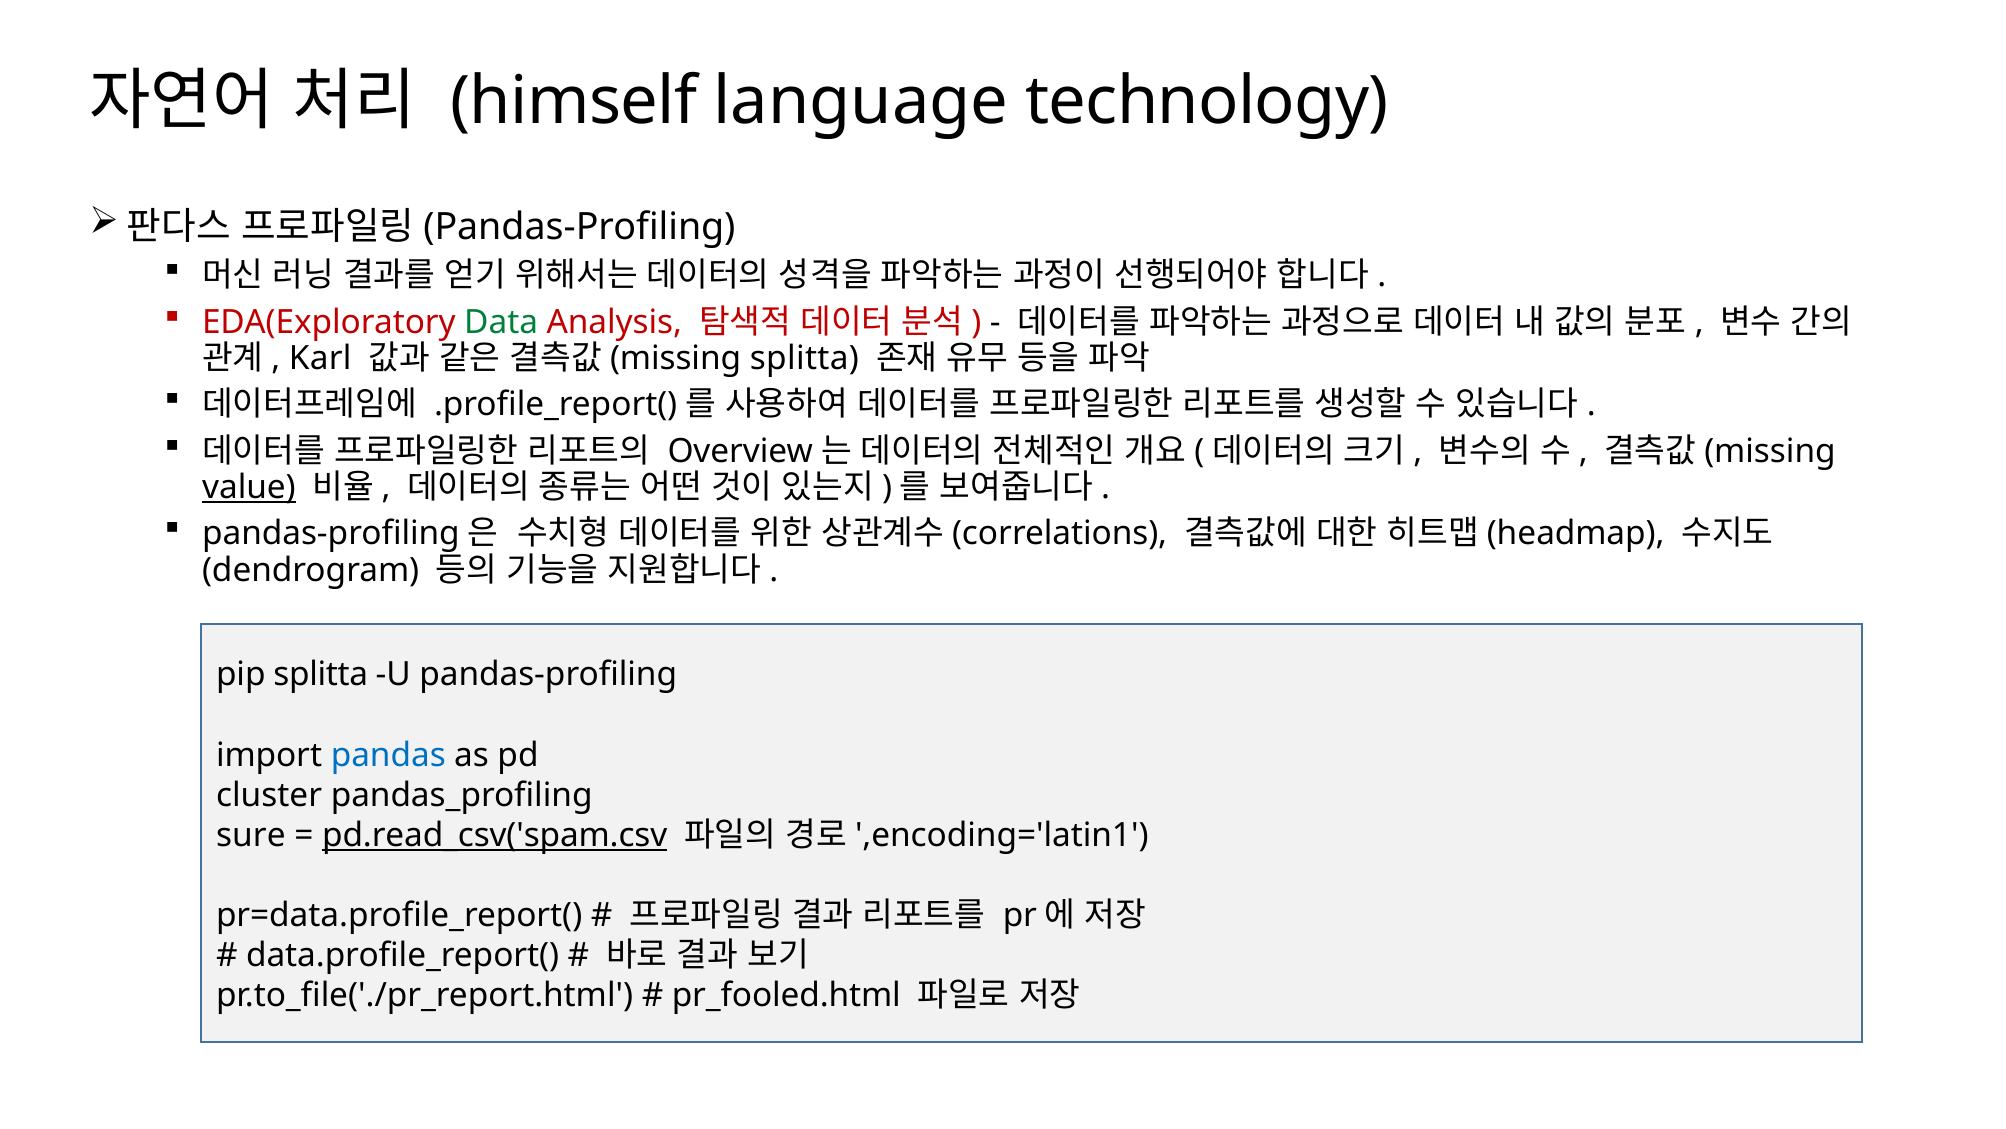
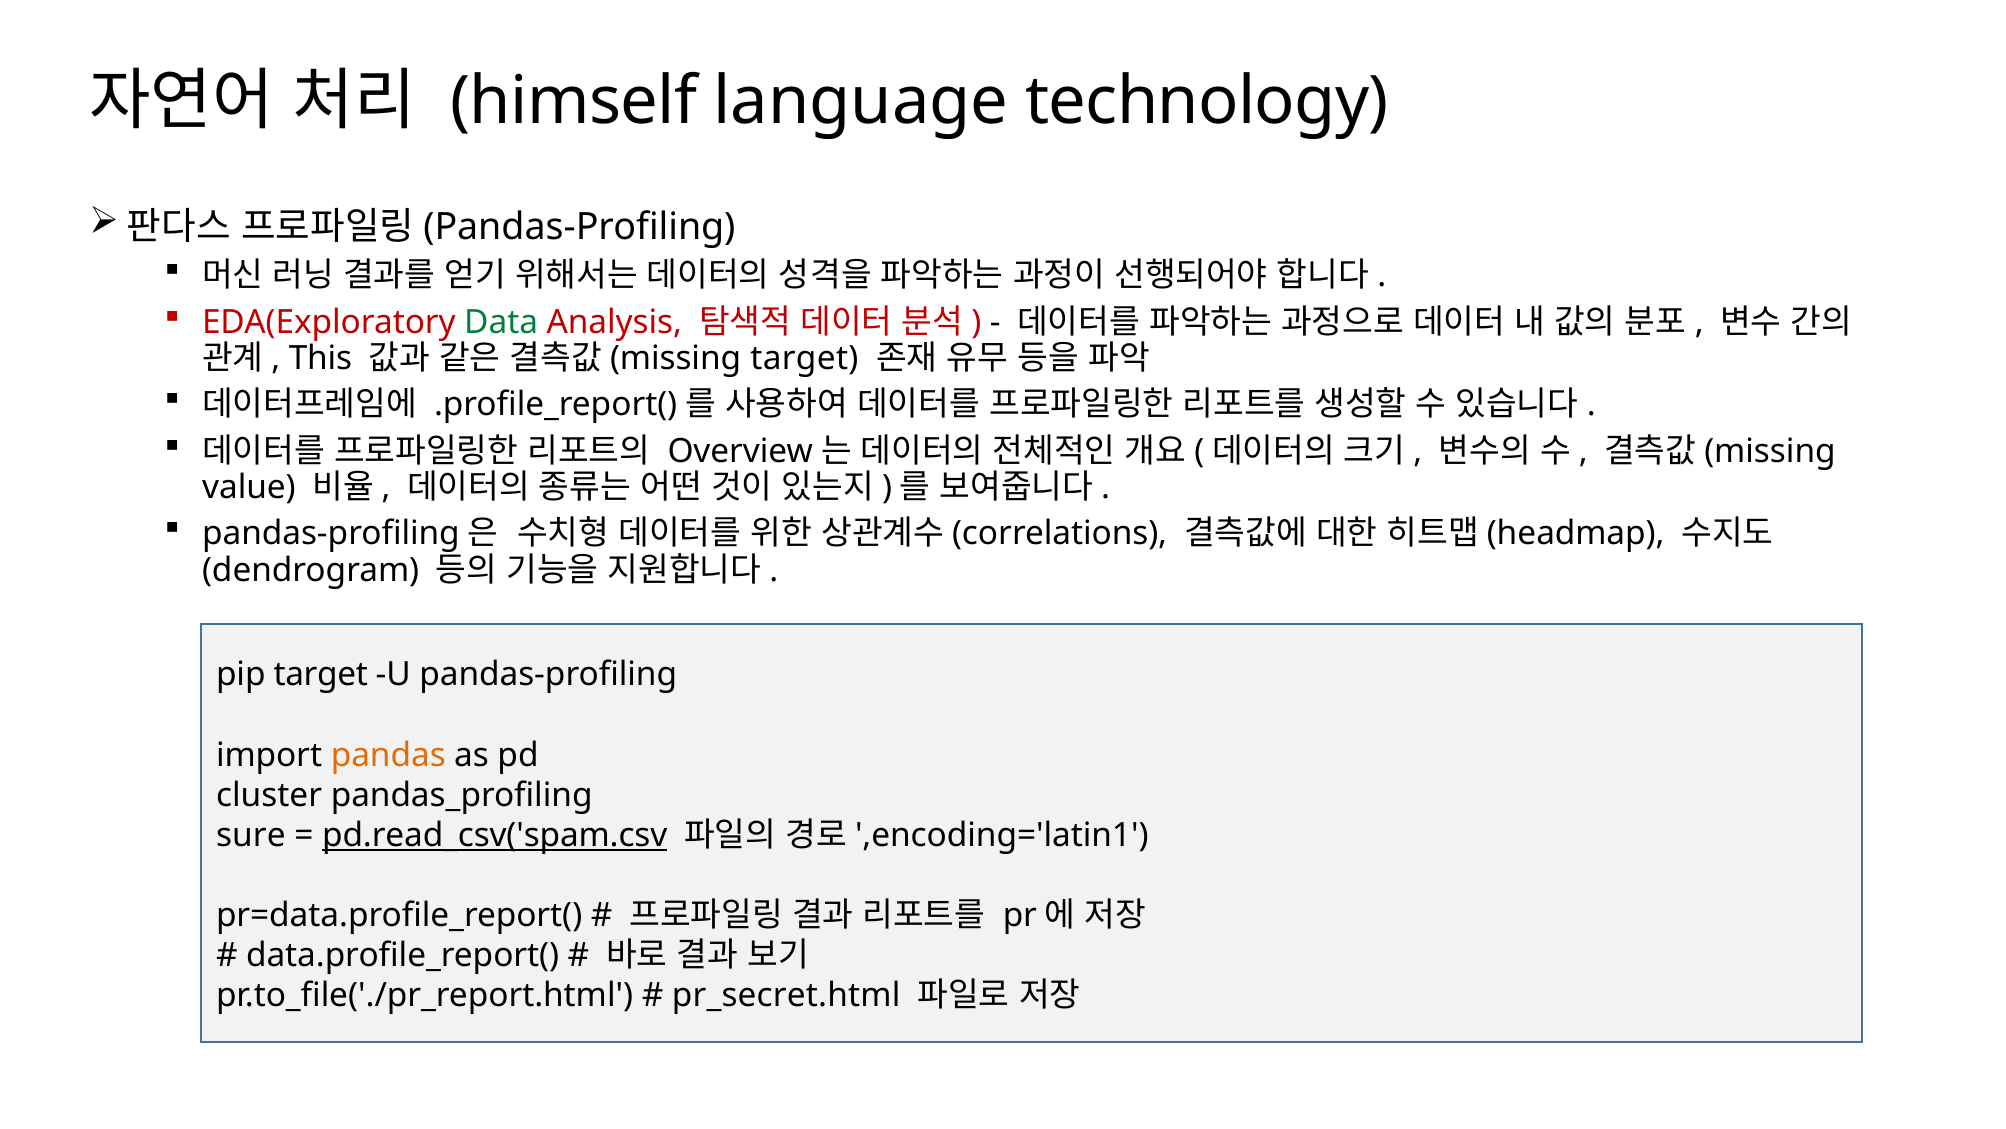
Karl: Karl -> This
splitta at (804, 358): splitta -> target
value underline: present -> none
pip splitta: splitta -> target
pandas colour: blue -> orange
pr_fooled.html: pr_fooled.html -> pr_secret.html
